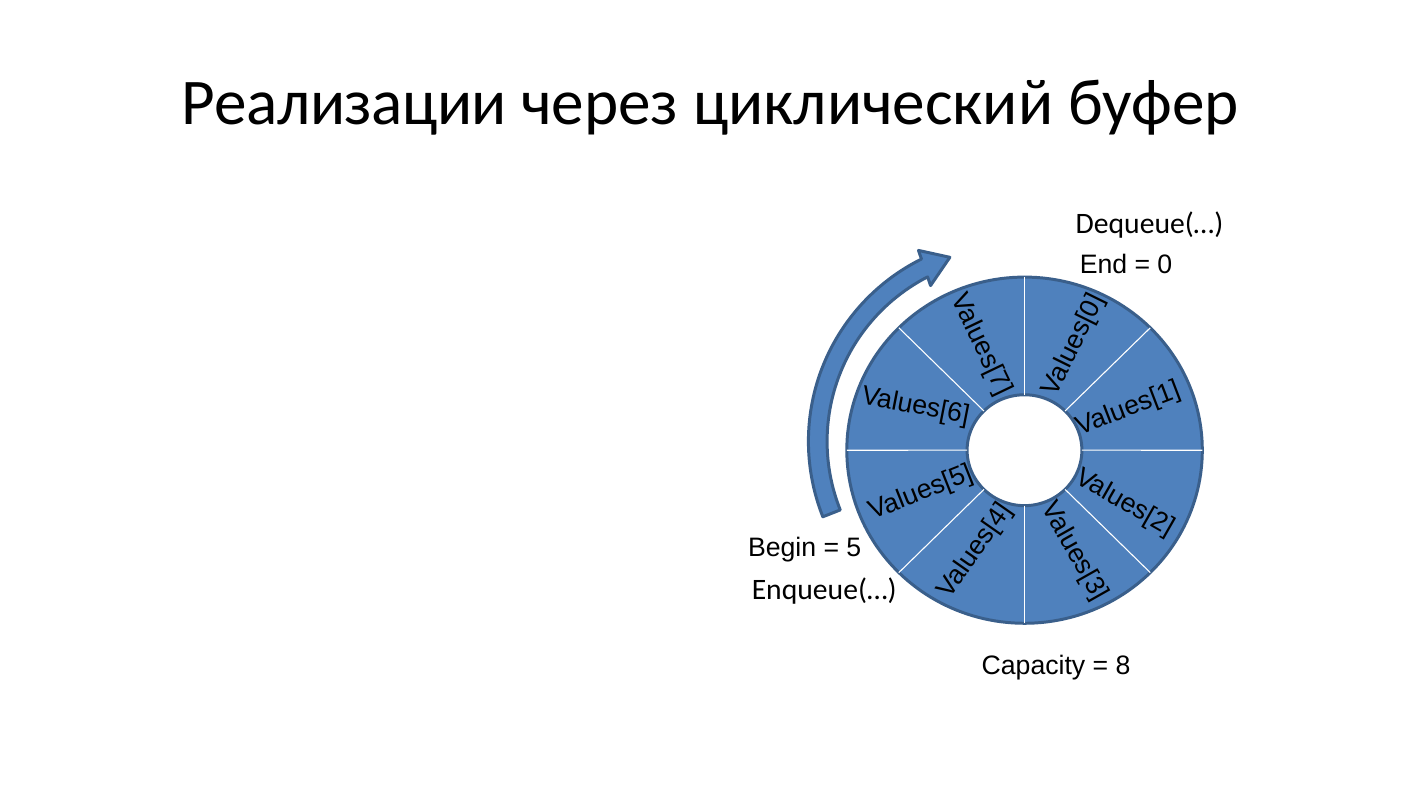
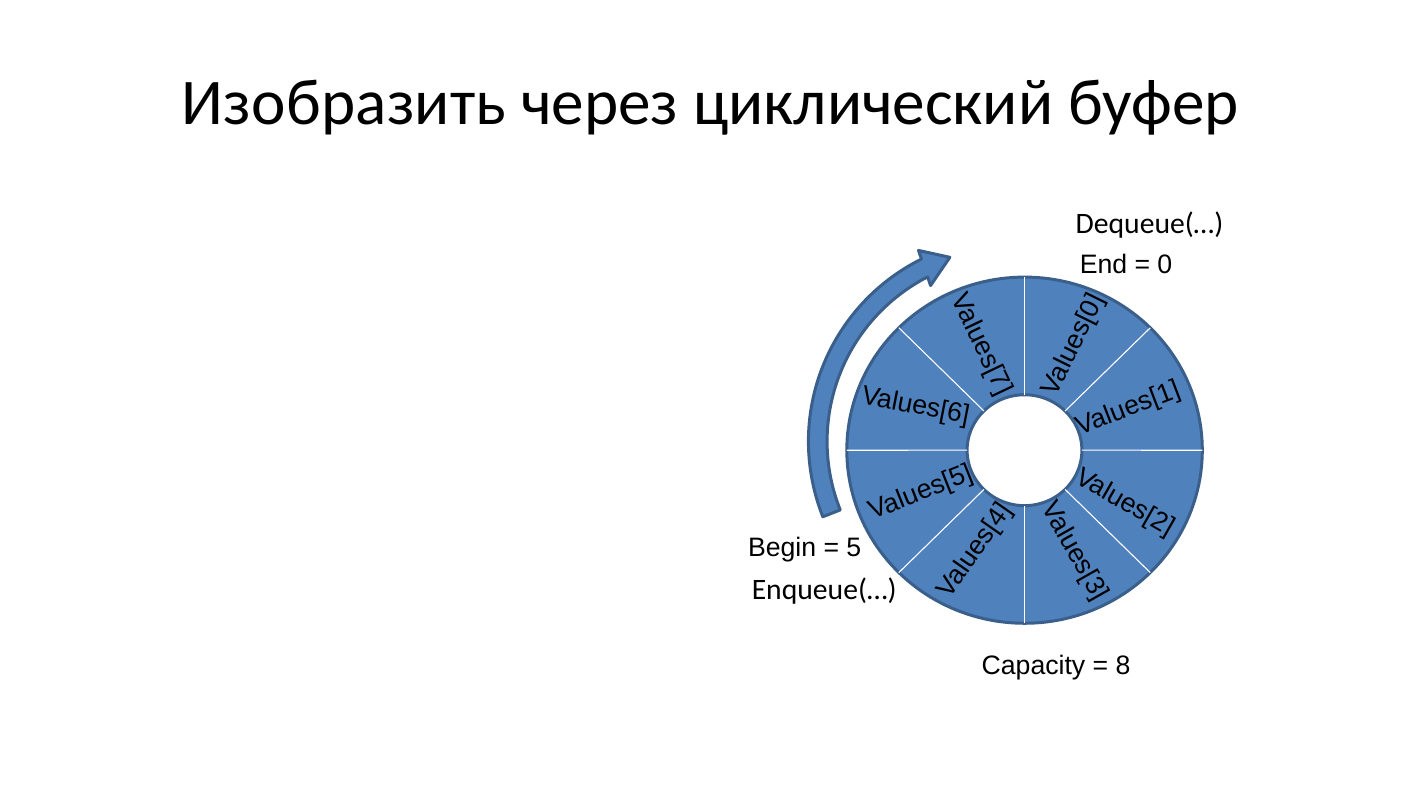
Реализации: Реализации -> Изобразить
